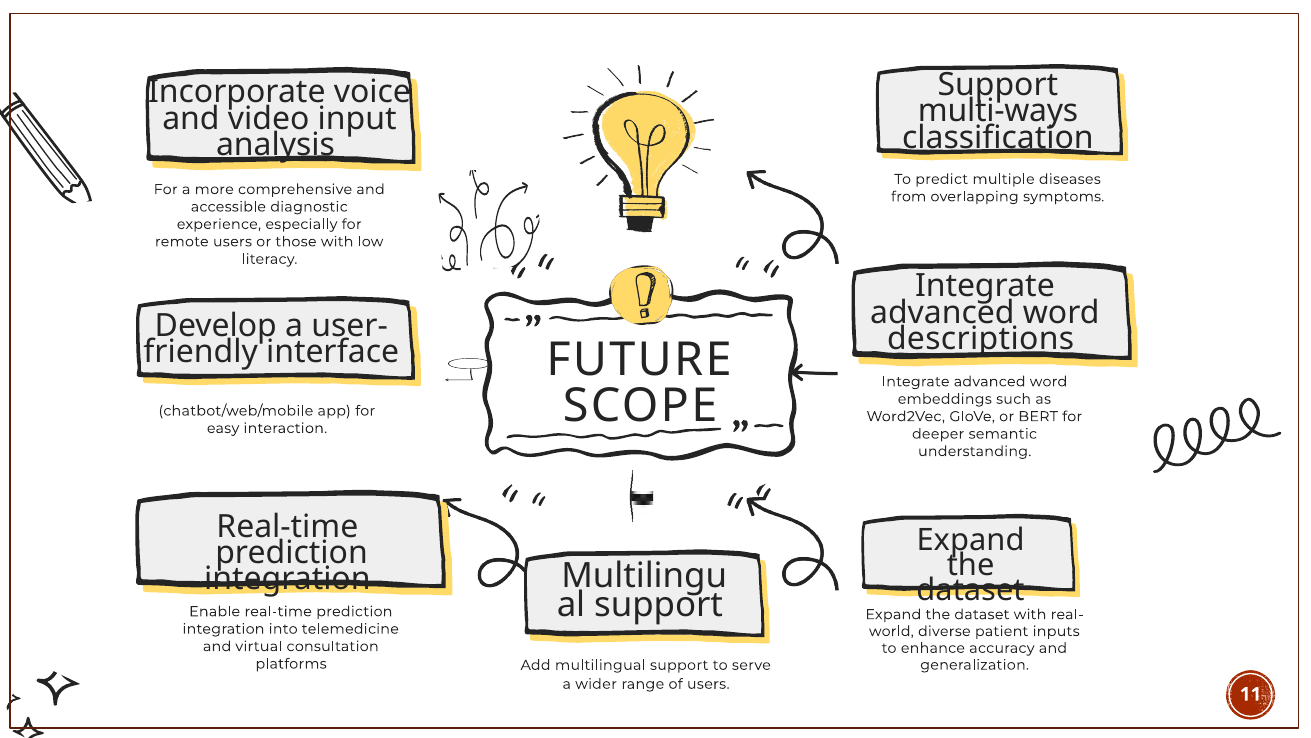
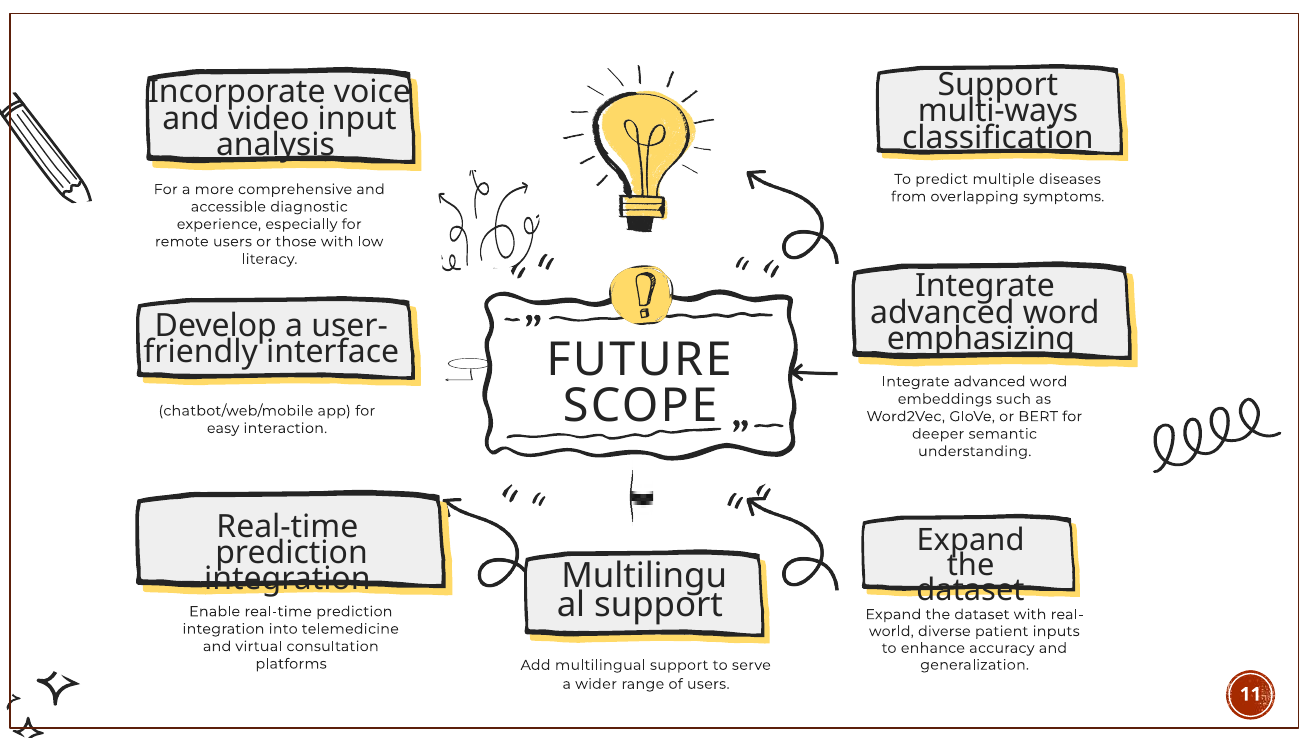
descriptions: descriptions -> emphasizing
